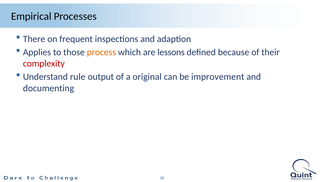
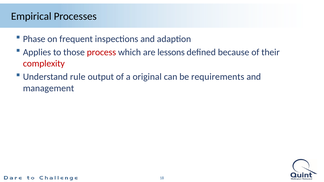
There: There -> Phase
process colour: orange -> red
improvement: improvement -> requirements
documenting: documenting -> management
